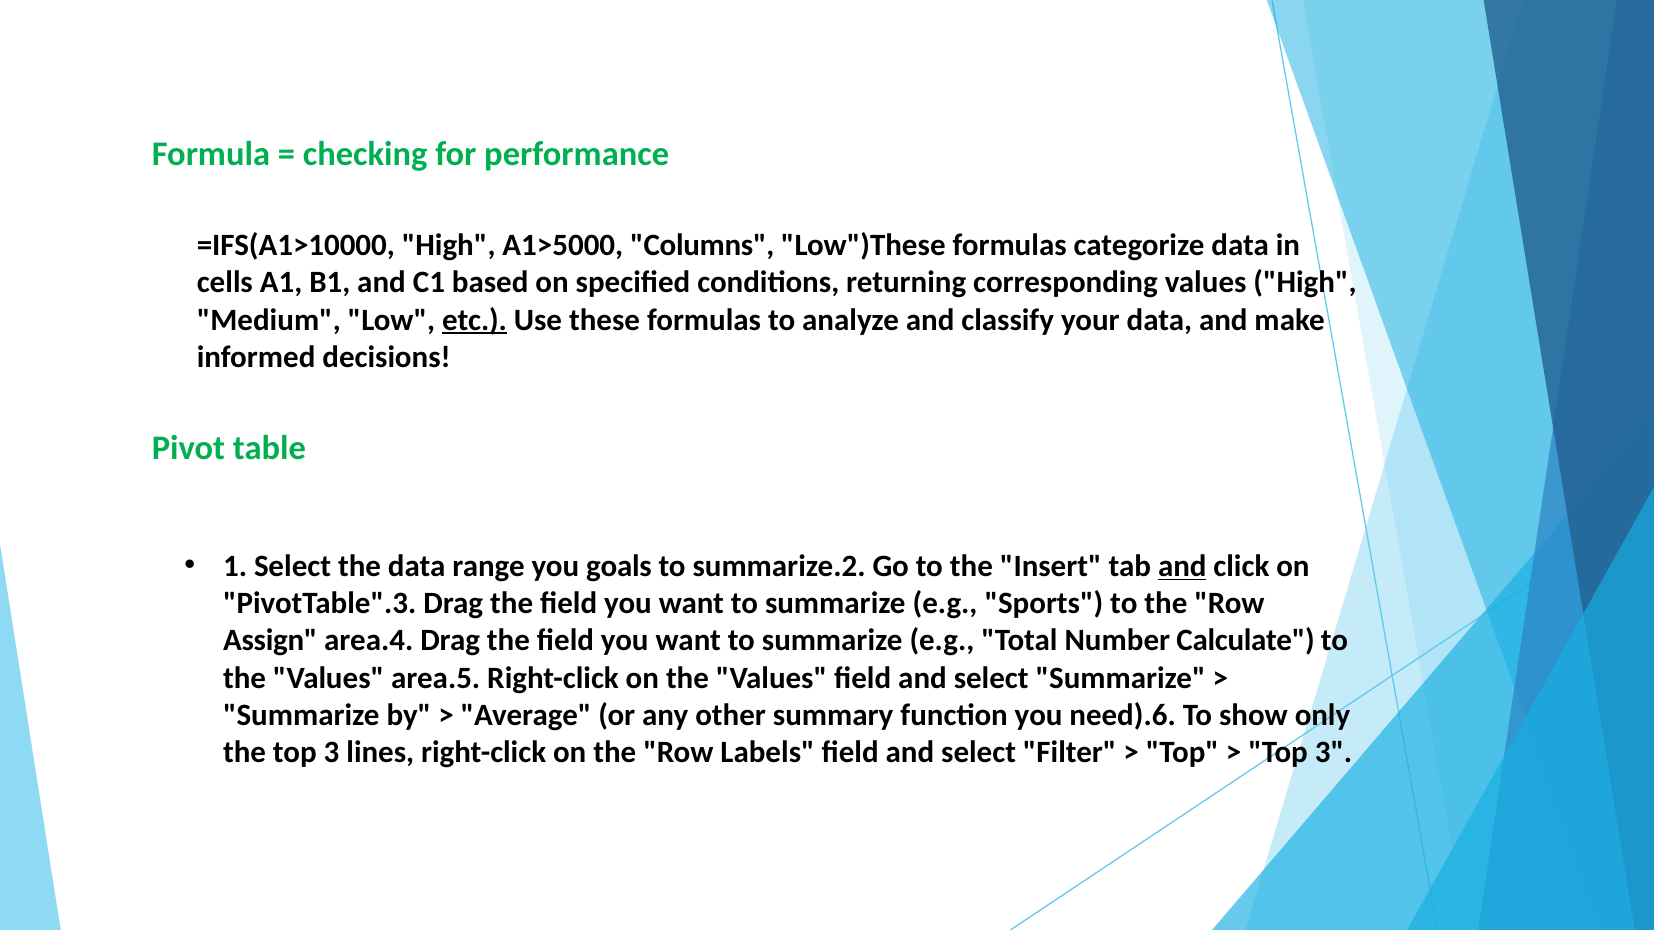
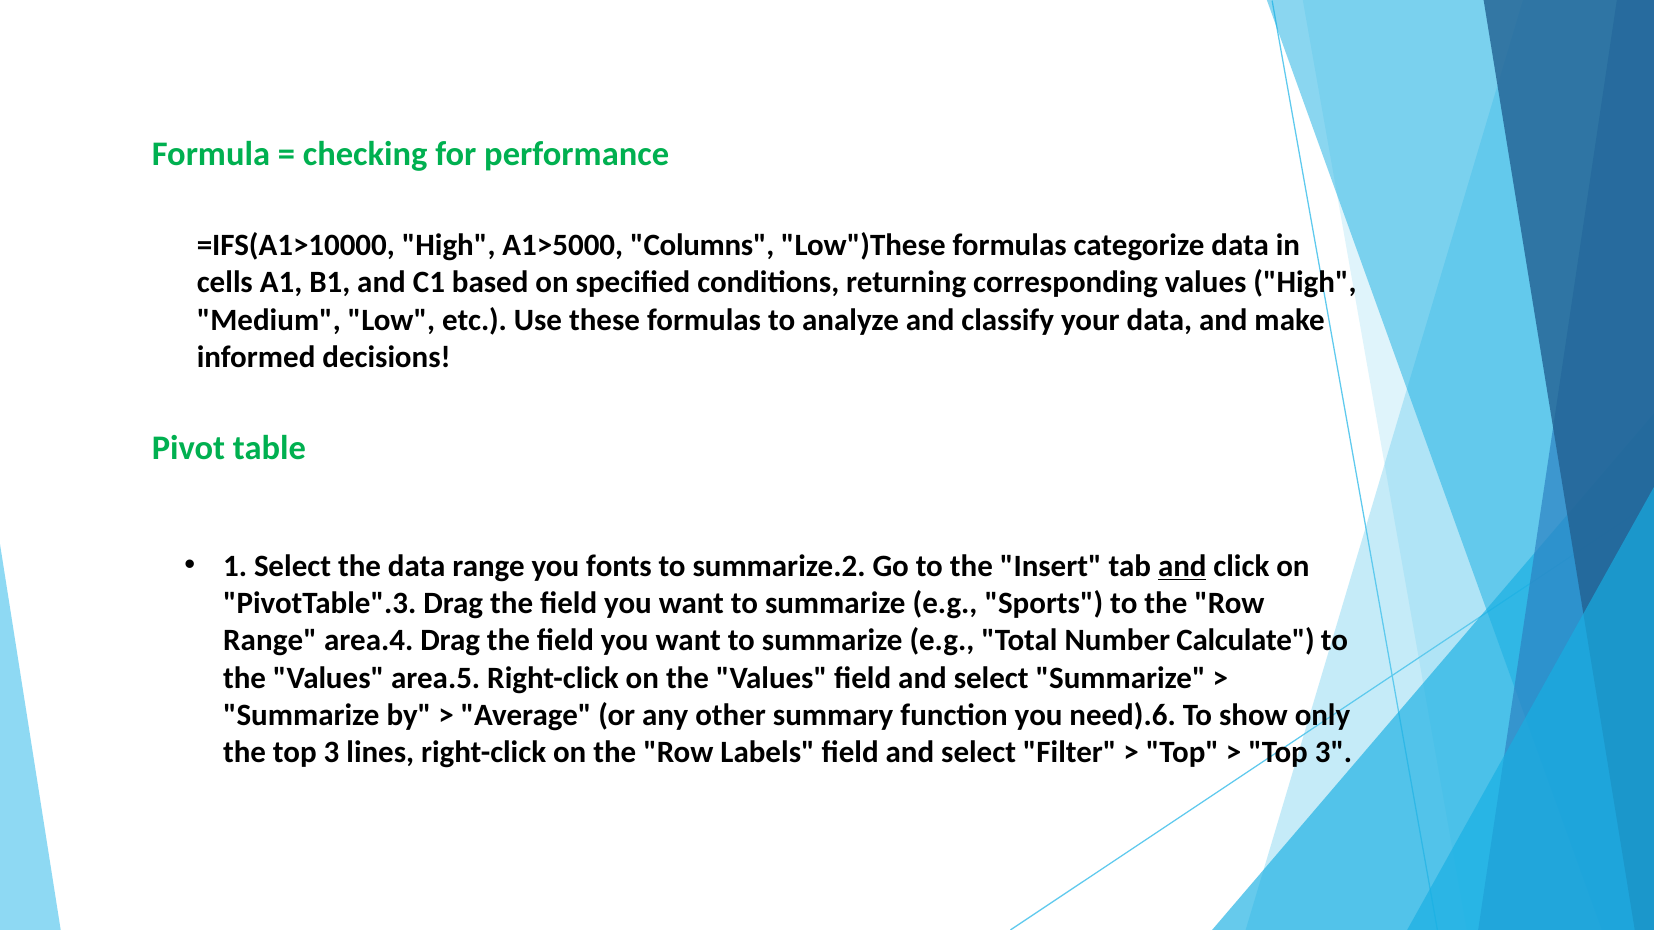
etc underline: present -> none
goals: goals -> fonts
Assign at (270, 641): Assign -> Range
